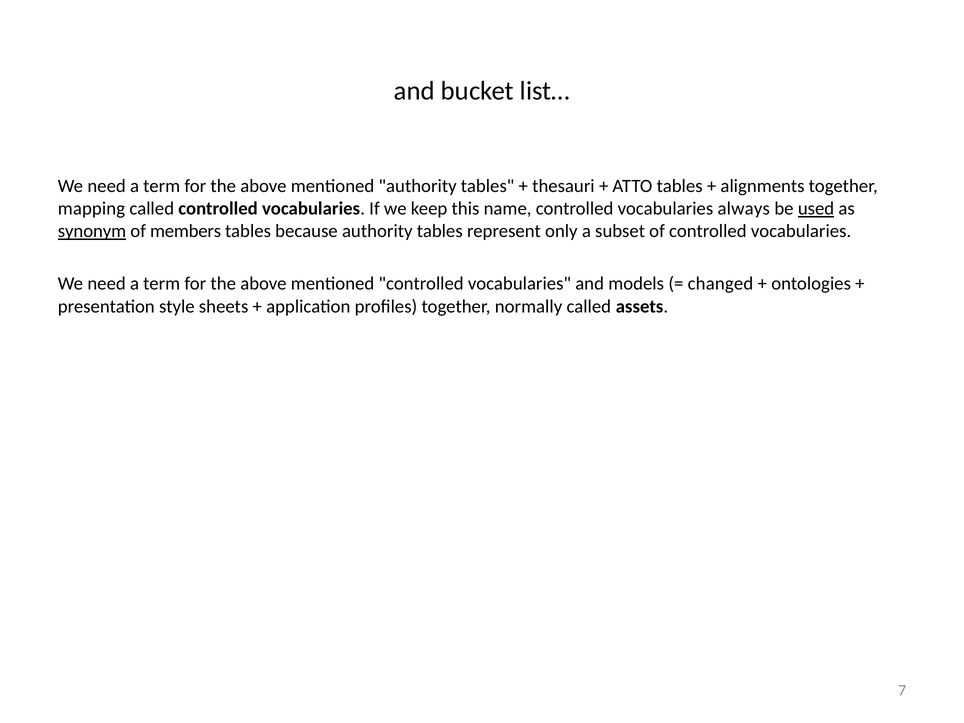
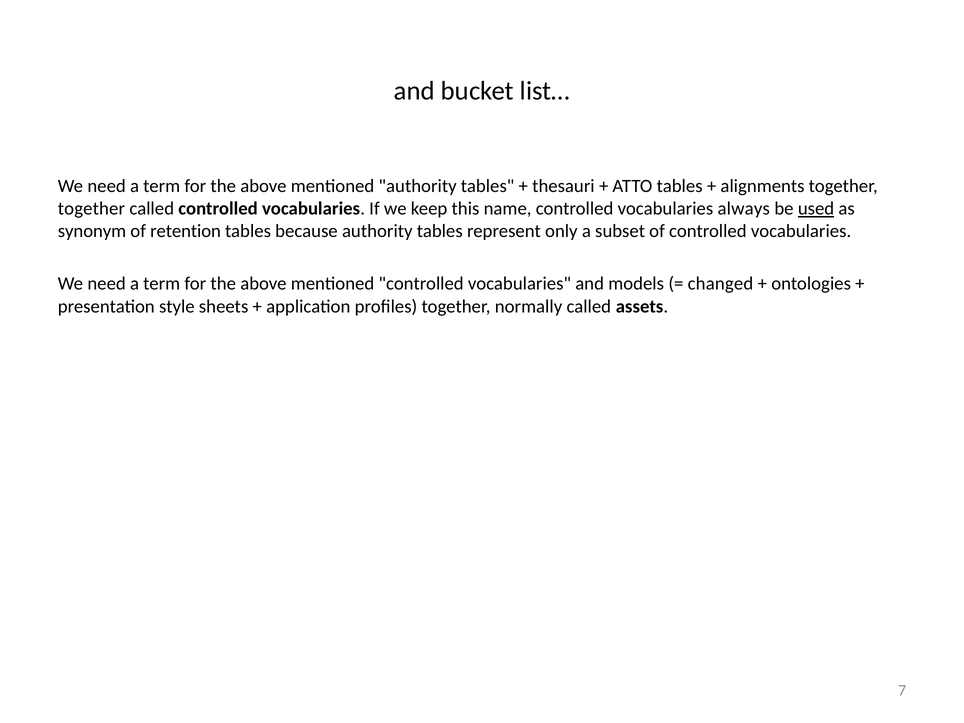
mapping at (91, 209): mapping -> together
synonym underline: present -> none
members: members -> retention
